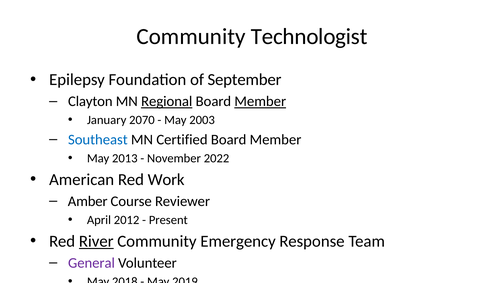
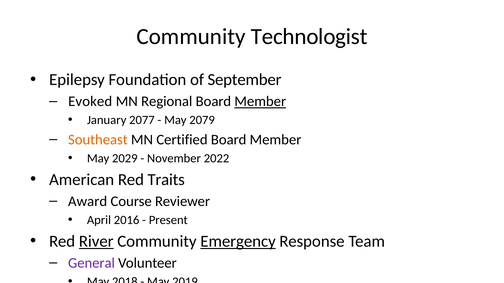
Clayton: Clayton -> Evoked
Regional underline: present -> none
2070: 2070 -> 2077
2003: 2003 -> 2079
Southeast colour: blue -> orange
2013: 2013 -> 2029
Work: Work -> Traits
Amber: Amber -> Award
2012: 2012 -> 2016
Emergency underline: none -> present
